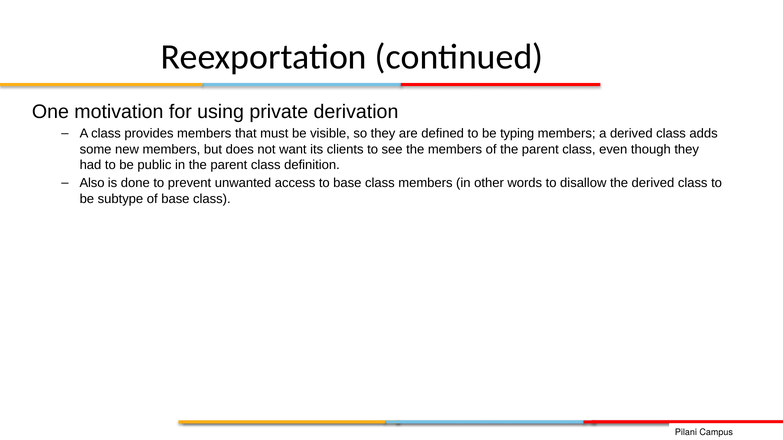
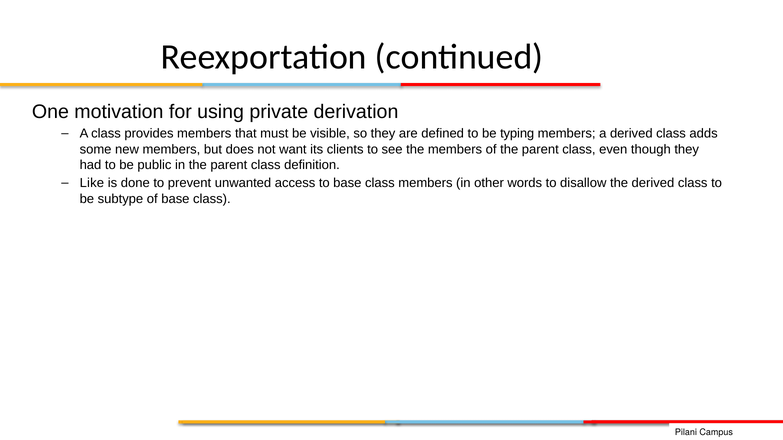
Also: Also -> Like
